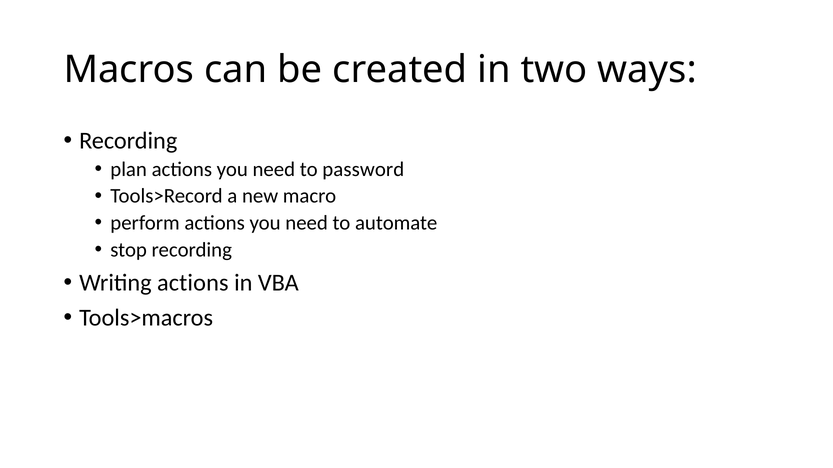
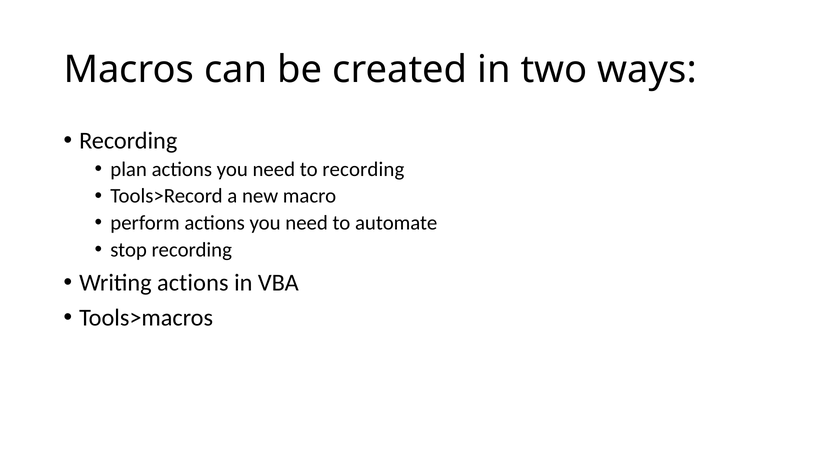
to password: password -> recording
